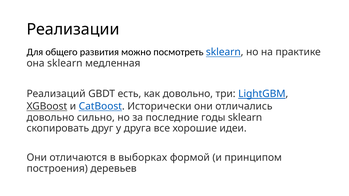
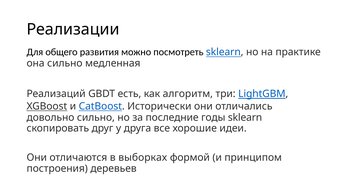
она sklearn: sklearn -> сильно
как довольно: довольно -> алгоритм
